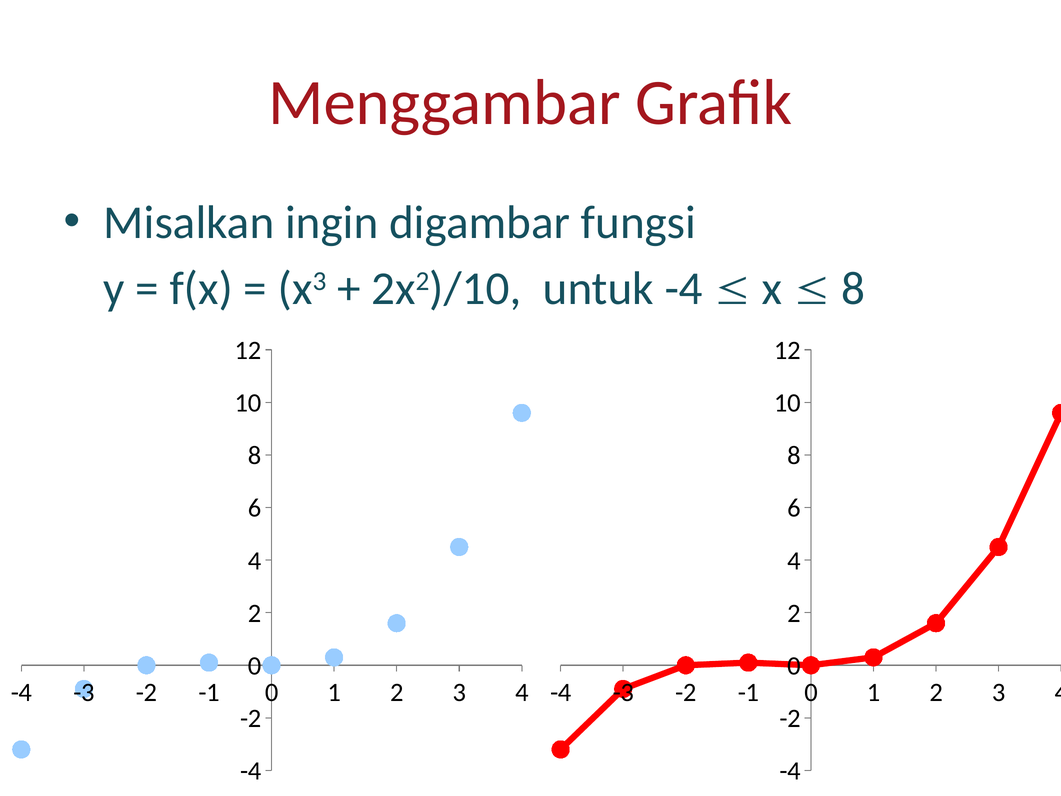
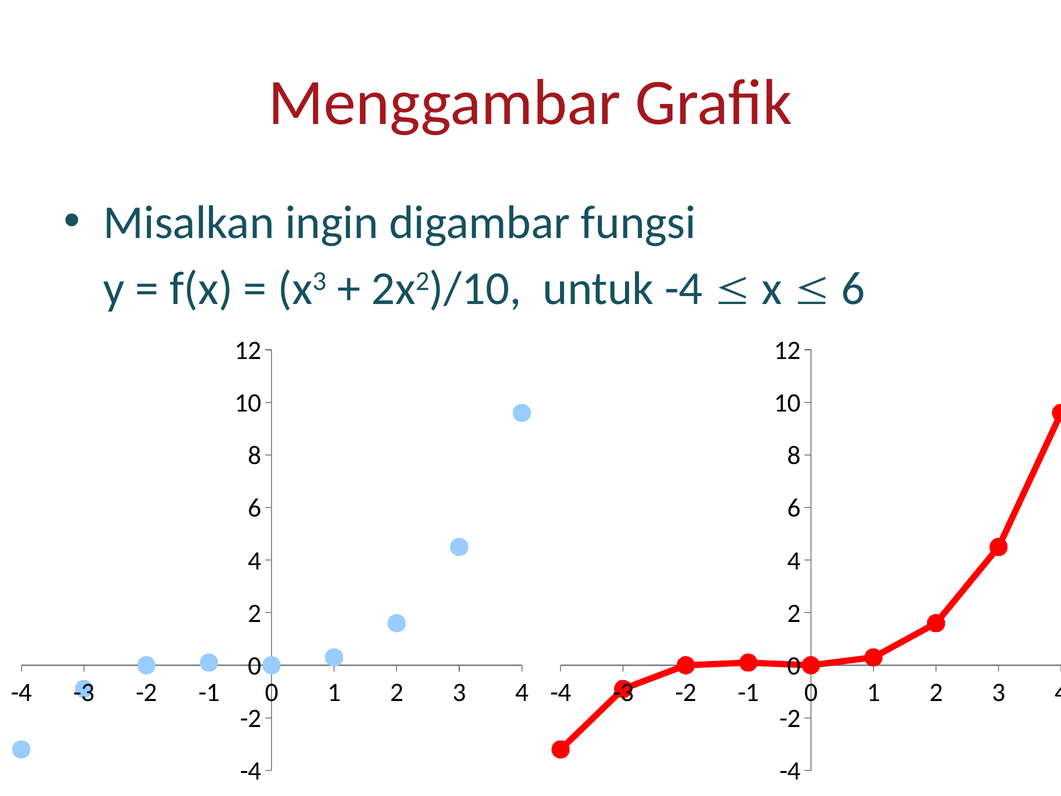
8 at (853, 289): 8 -> 6
